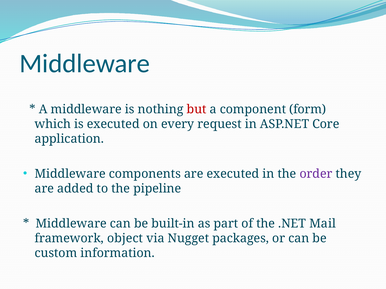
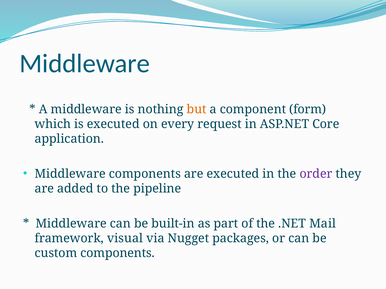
but colour: red -> orange
object: object -> visual
custom information: information -> components
